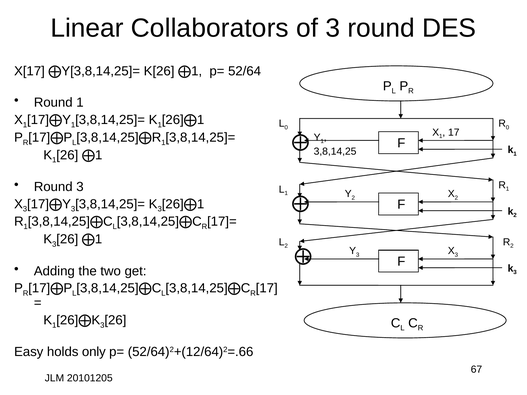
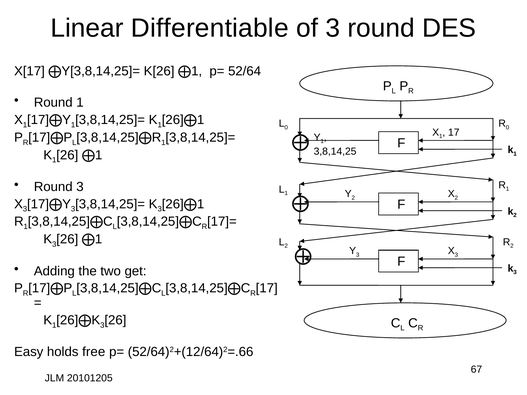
Collaborators: Collaborators -> Differentiable
only: only -> free
